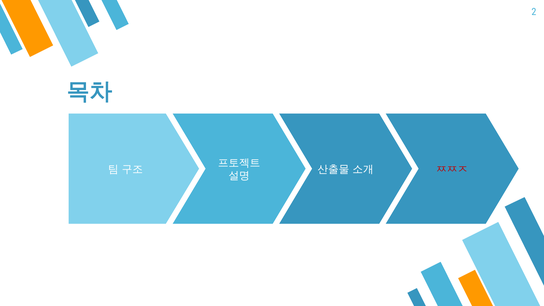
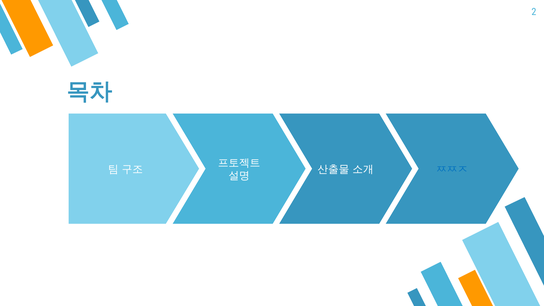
ㅉㅉㅈ colour: red -> blue
